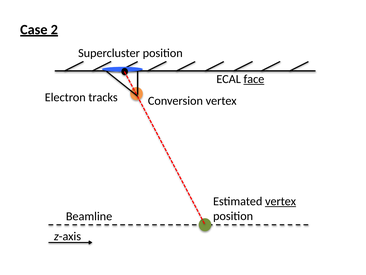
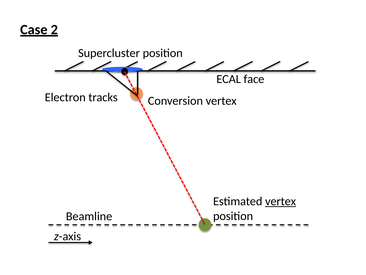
face underline: present -> none
